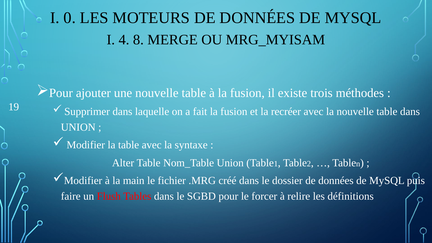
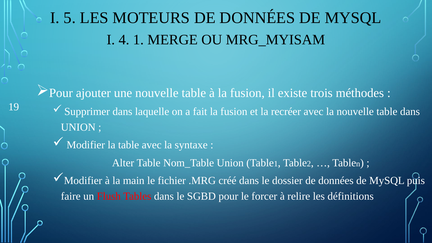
0: 0 -> 5
4 8: 8 -> 1
